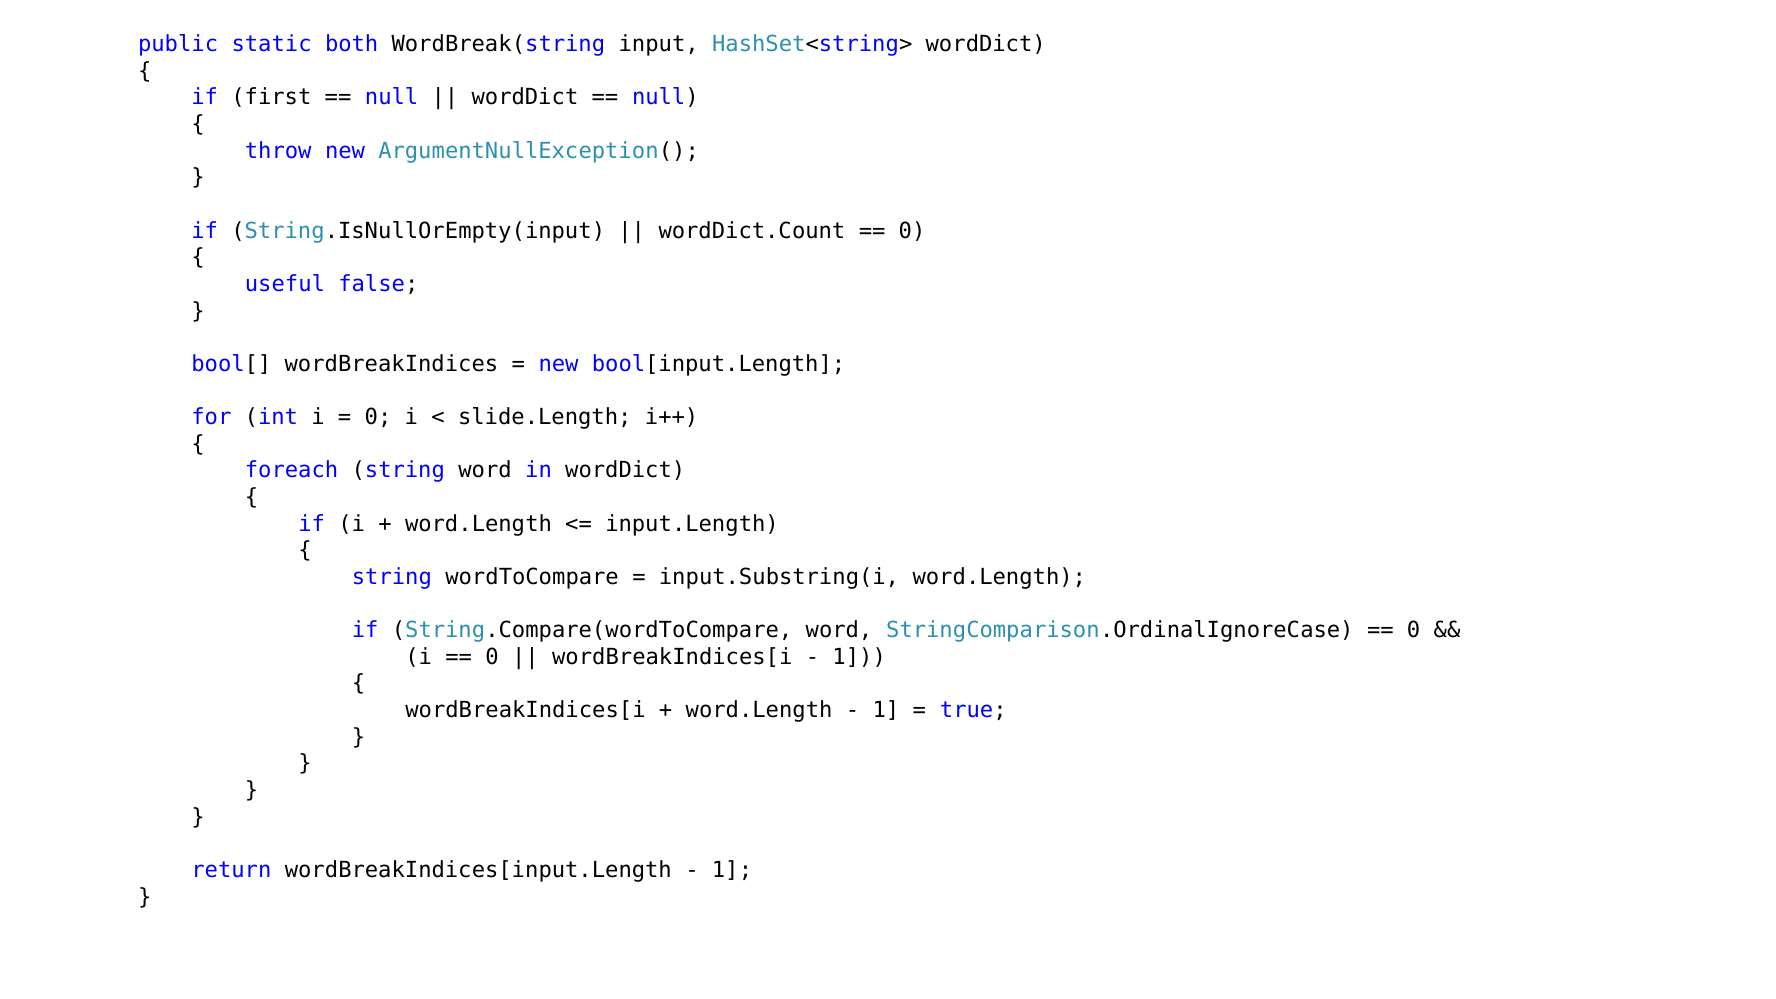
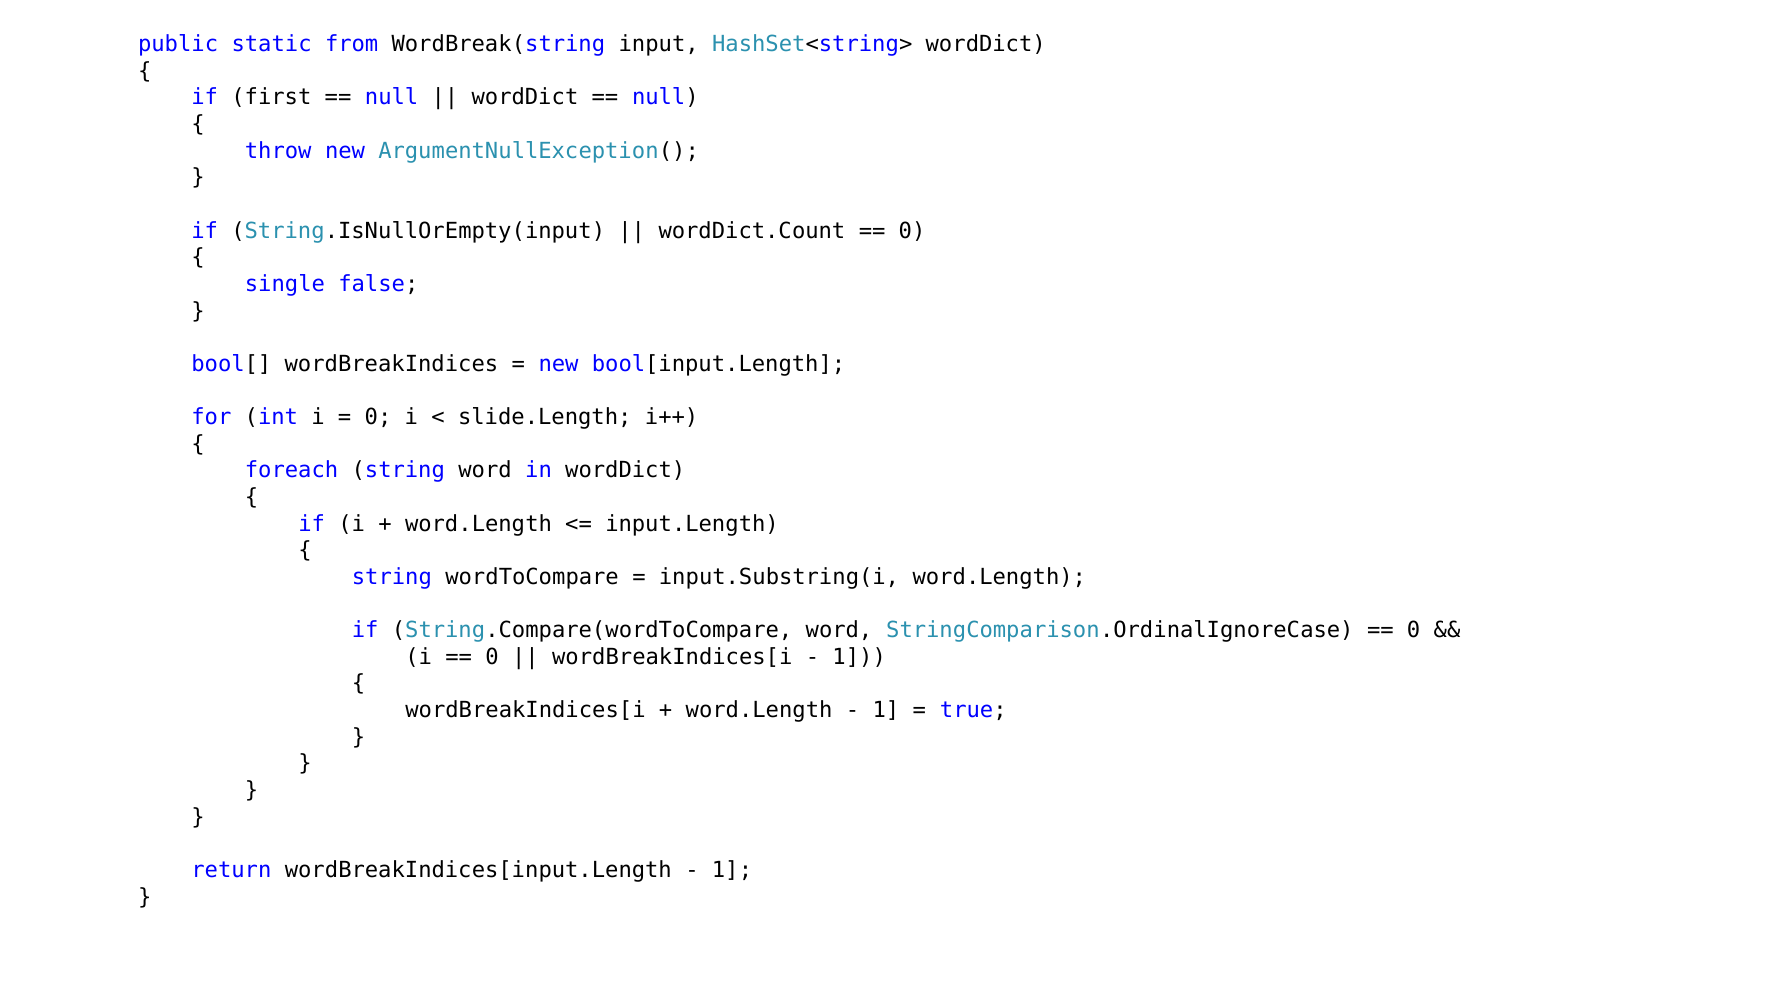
both: both -> from
useful: useful -> single
